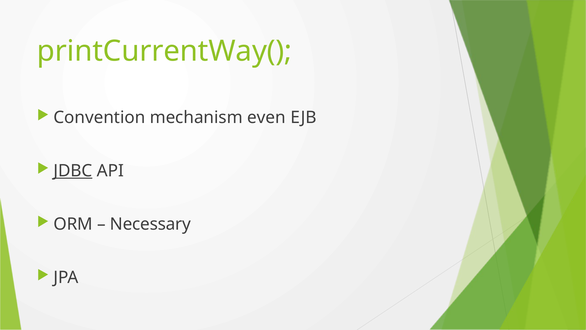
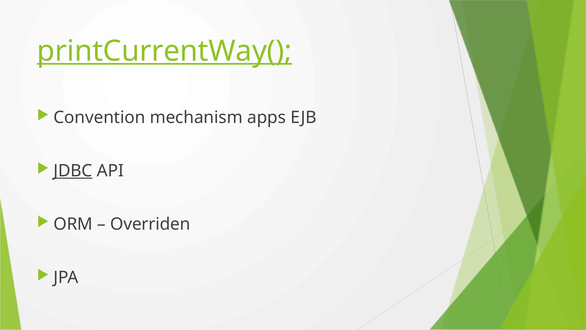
printCurrentWay( underline: none -> present
even: even -> apps
Necessary: Necessary -> Overriden
